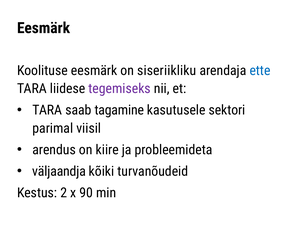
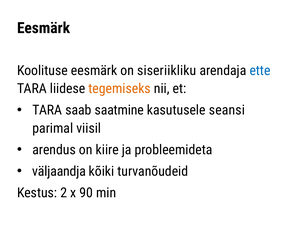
tegemiseks colour: purple -> orange
tagamine: tagamine -> saatmine
sektori: sektori -> seansi
